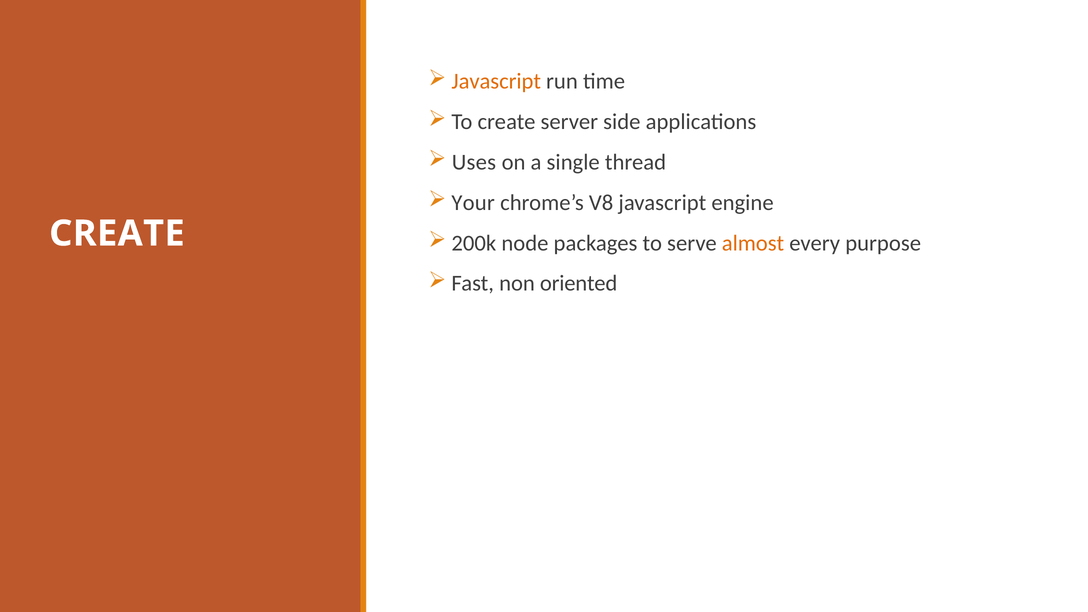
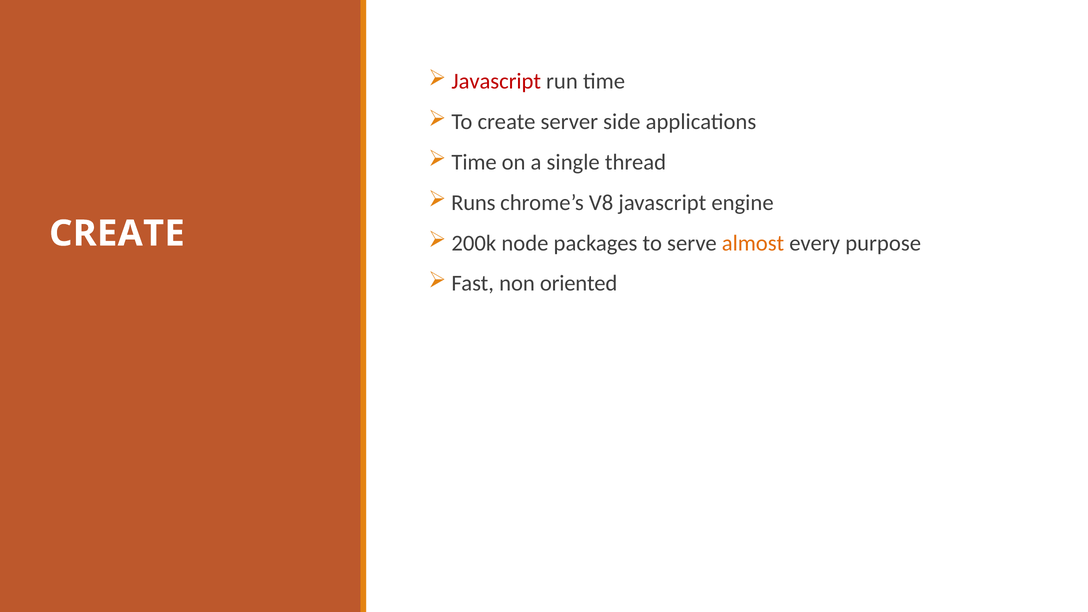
Javascript at (496, 82) colour: orange -> red
Uses at (474, 162): Uses -> Time
Your: Your -> Runs
